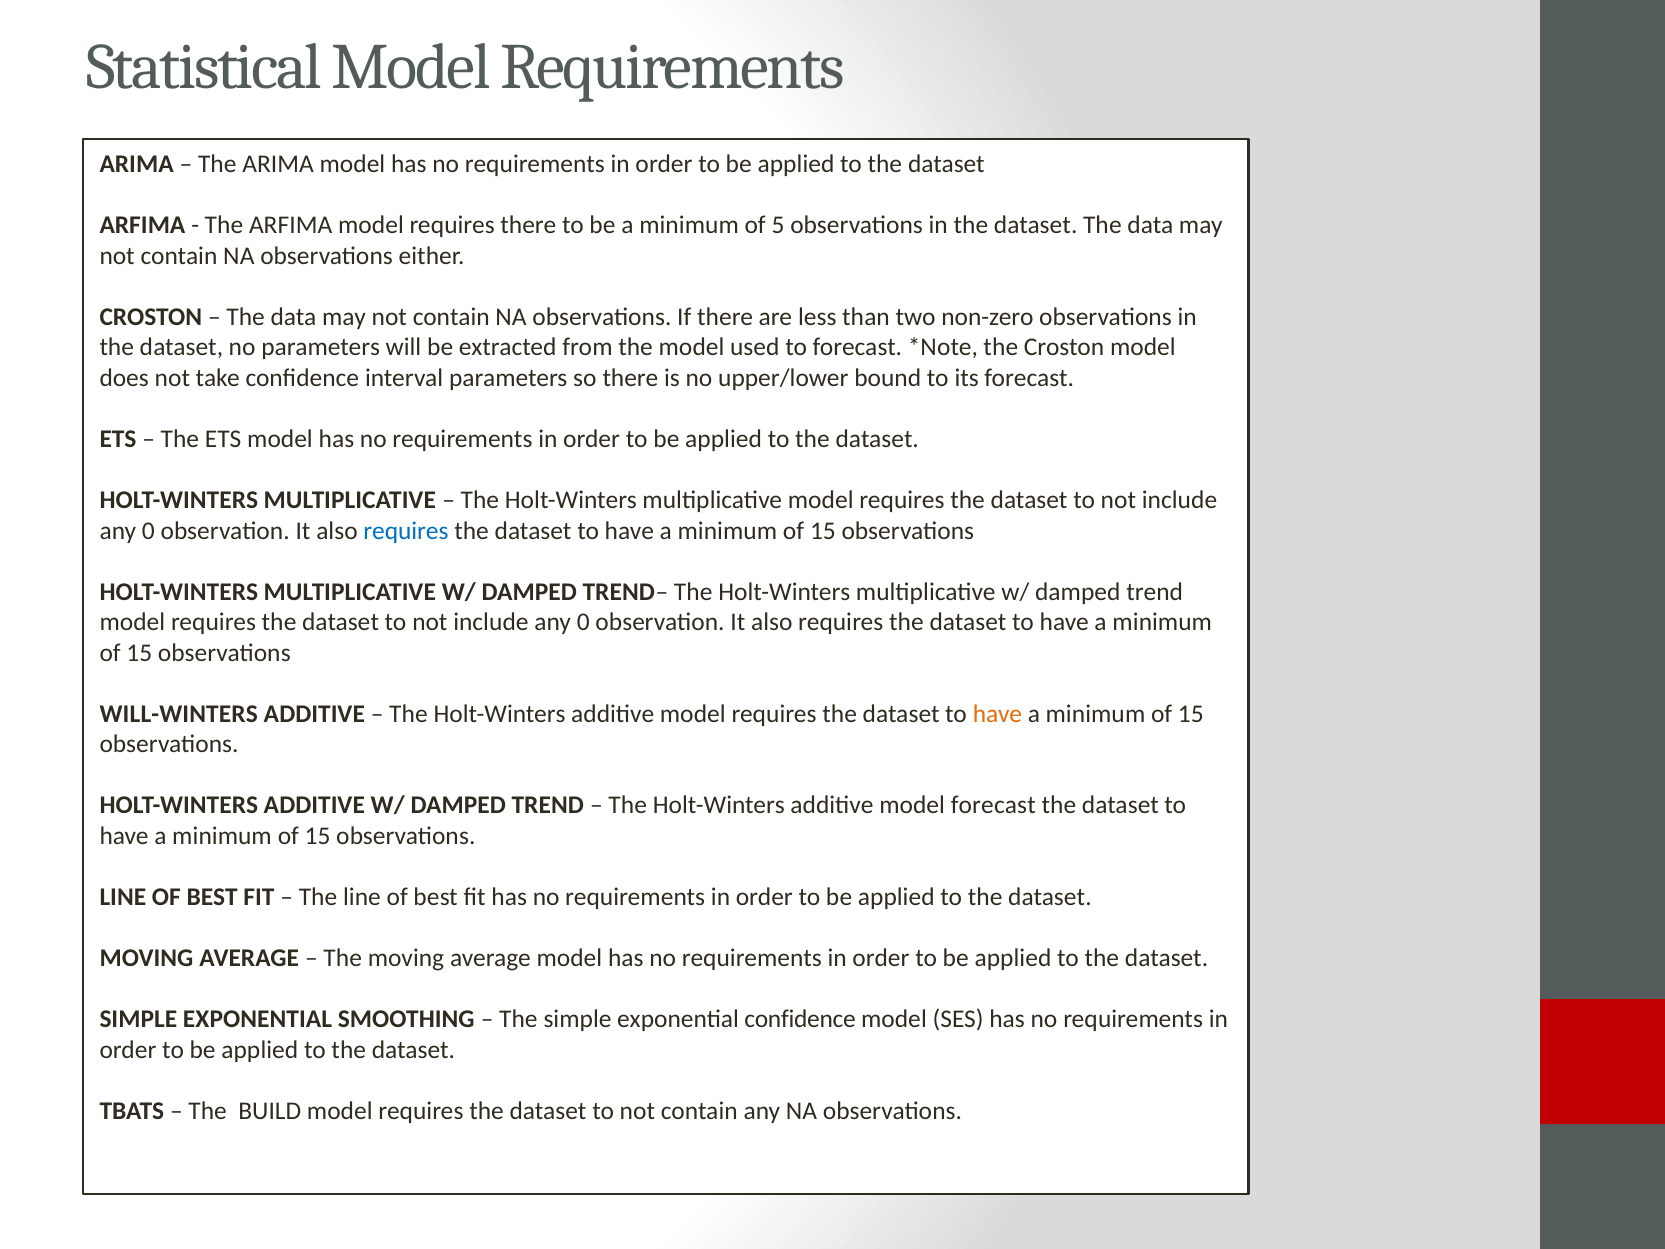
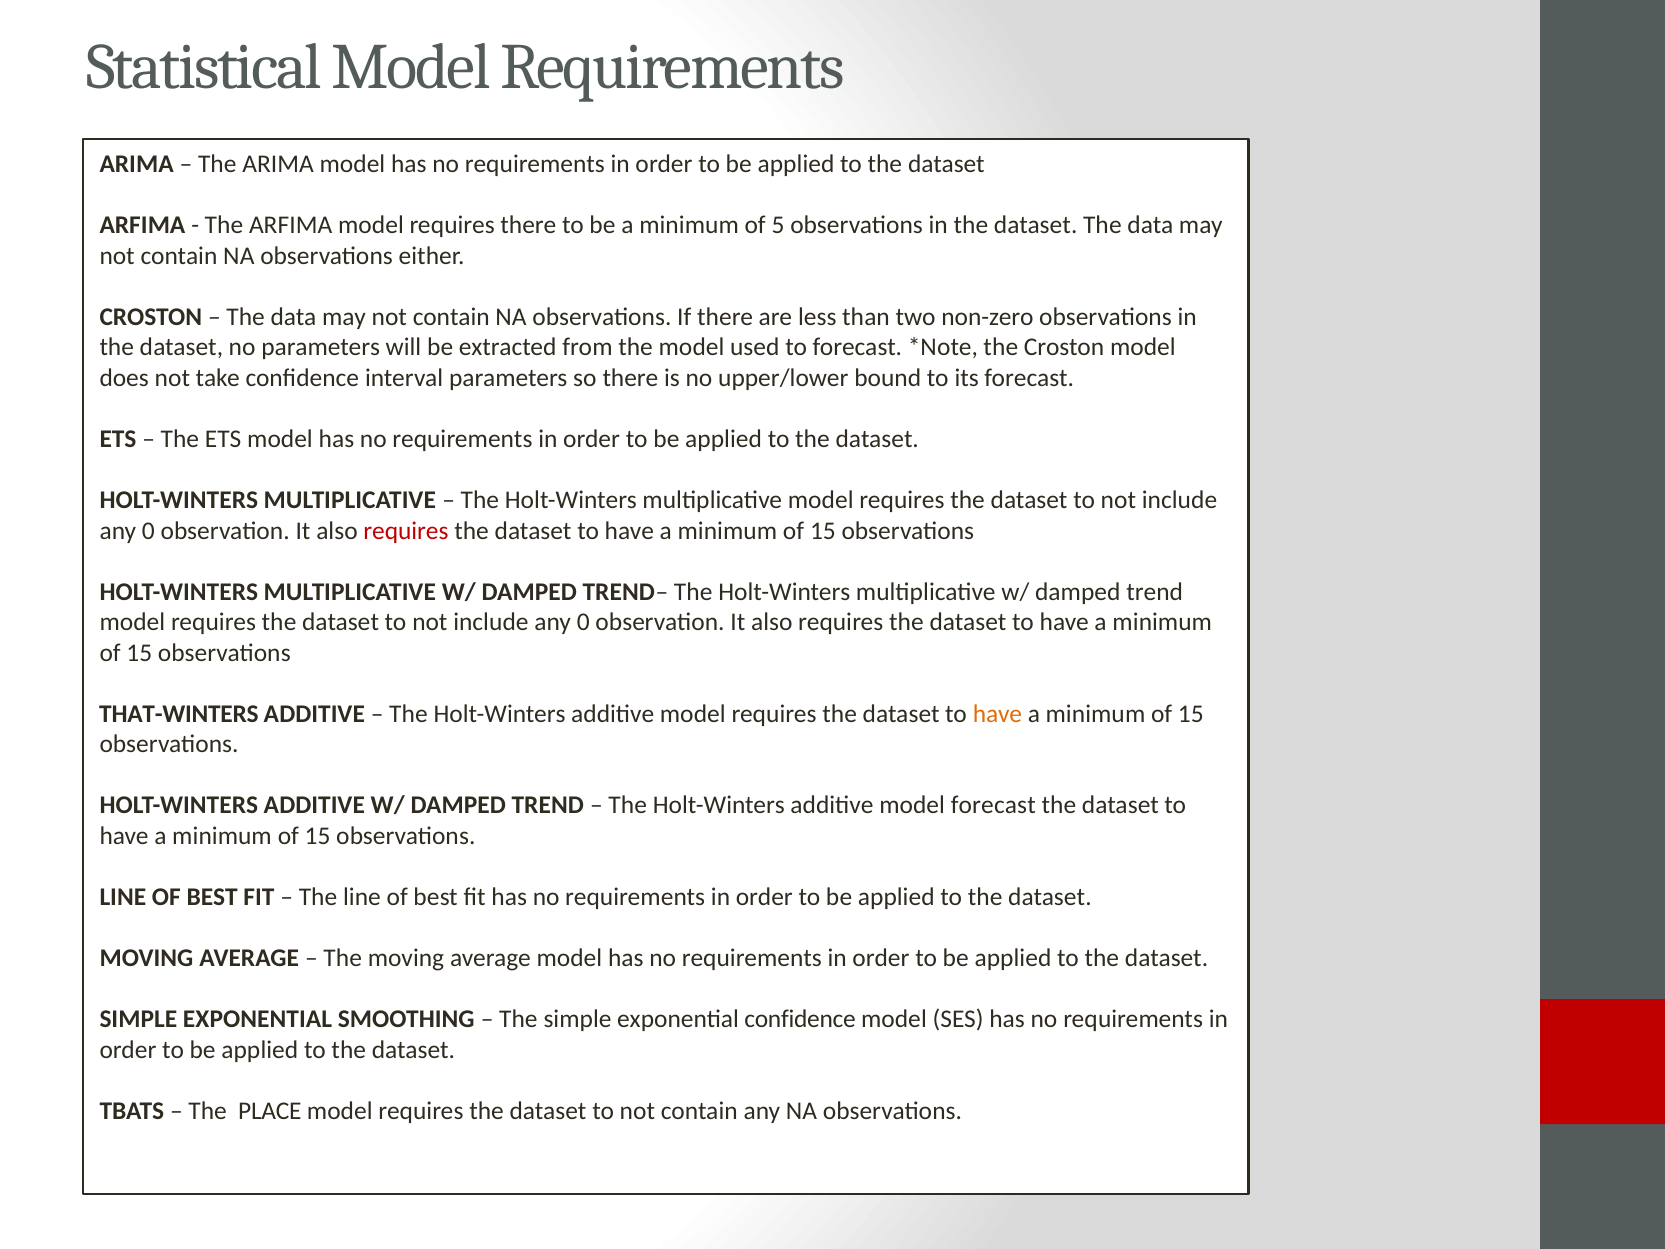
requires at (406, 531) colour: blue -> red
WILL-WINTERS: WILL-WINTERS -> THAT-WINTERS
BUILD: BUILD -> PLACE
